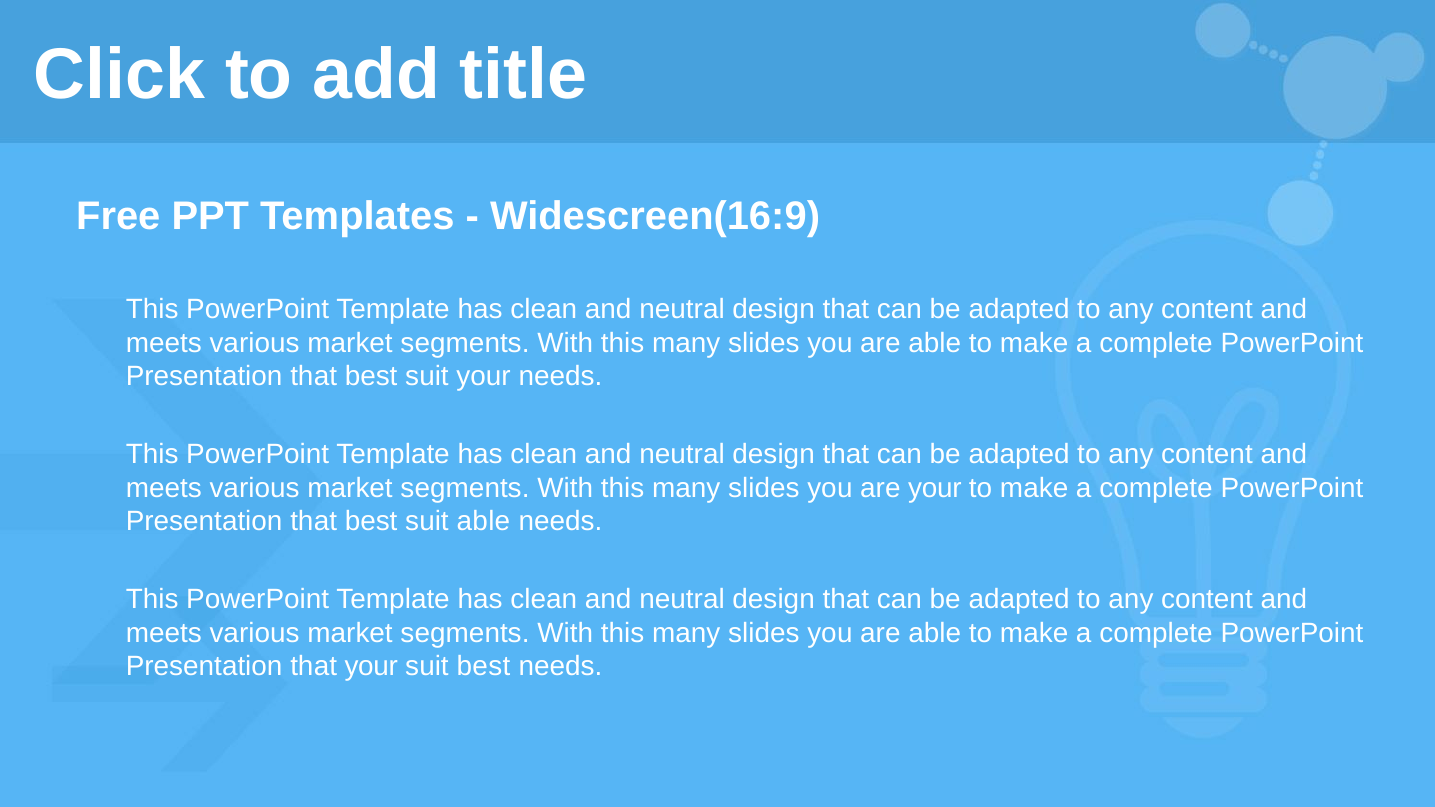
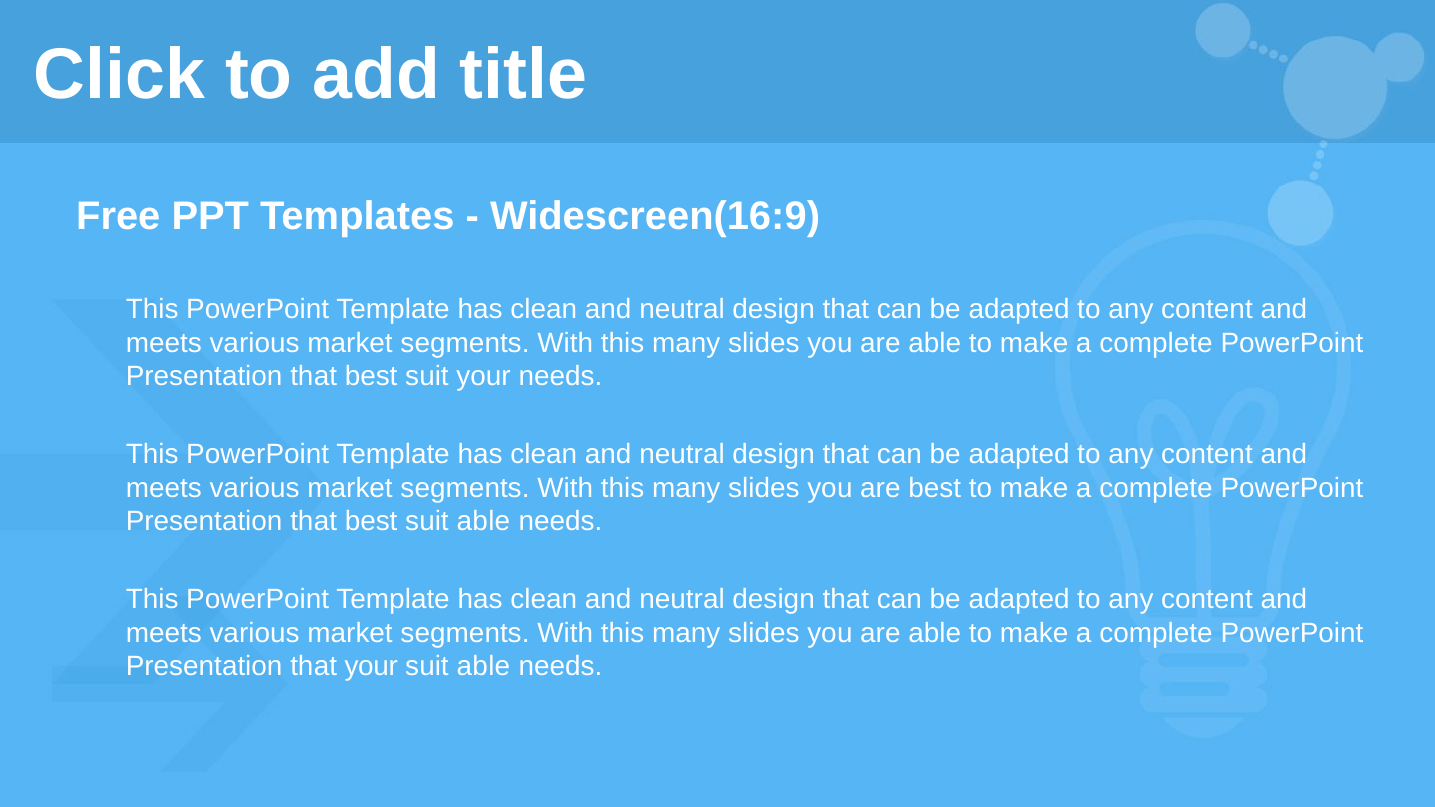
are your: your -> best
best at (483, 667): best -> able
